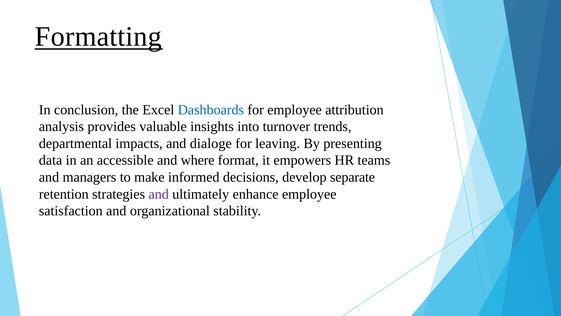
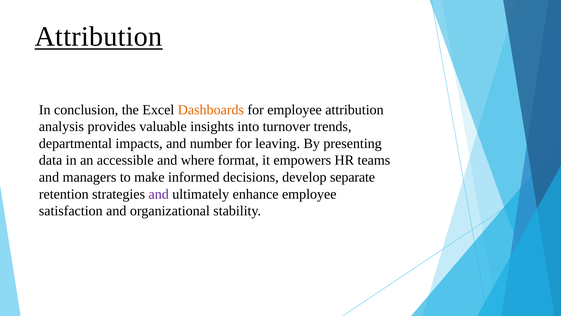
Formatting at (98, 37): Formatting -> Attribution
Dashboards colour: blue -> orange
dialoge: dialoge -> number
